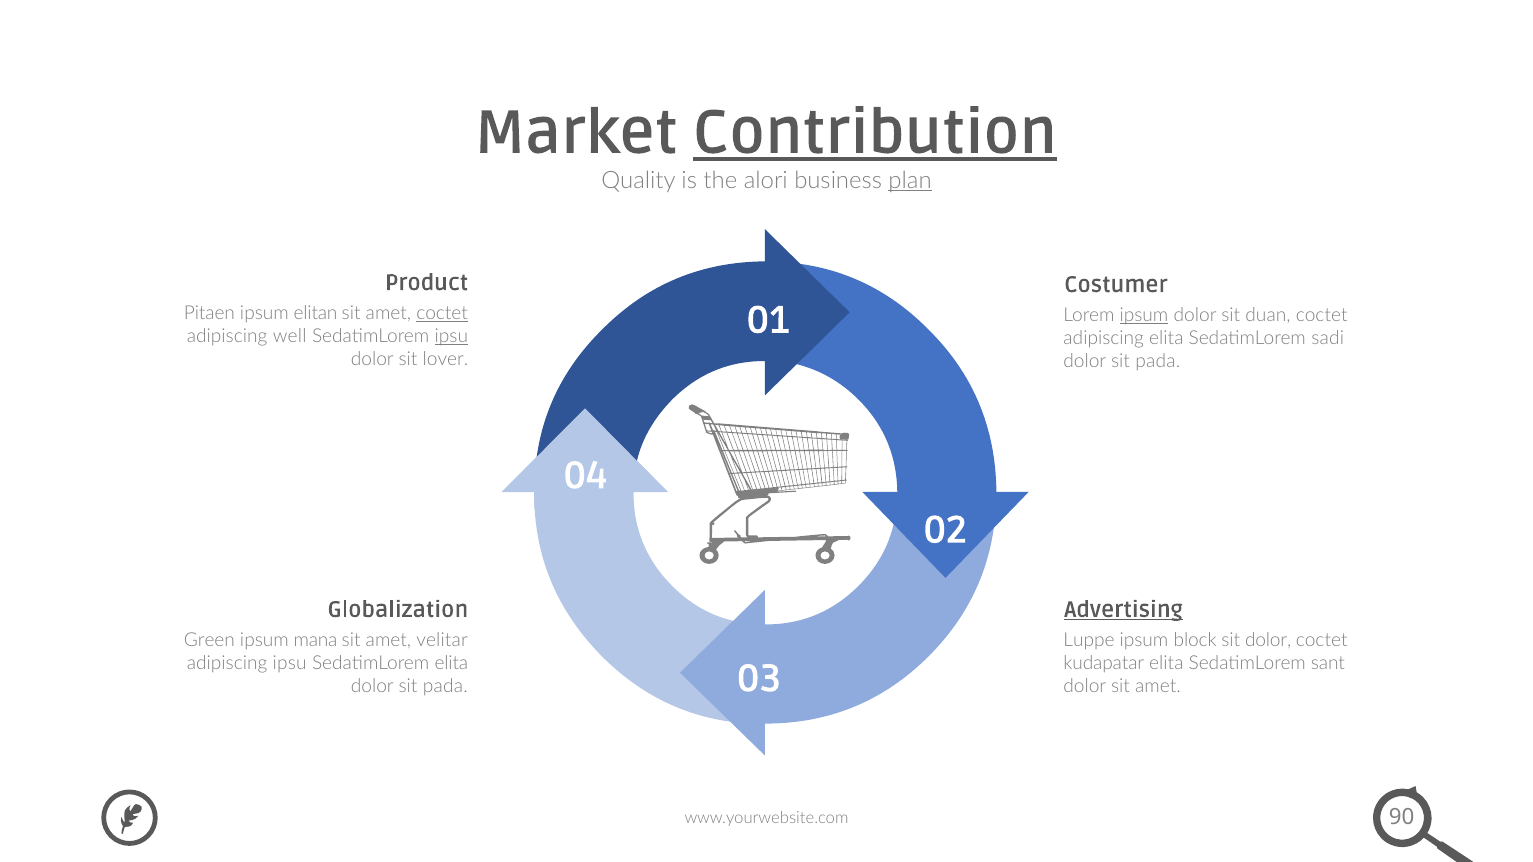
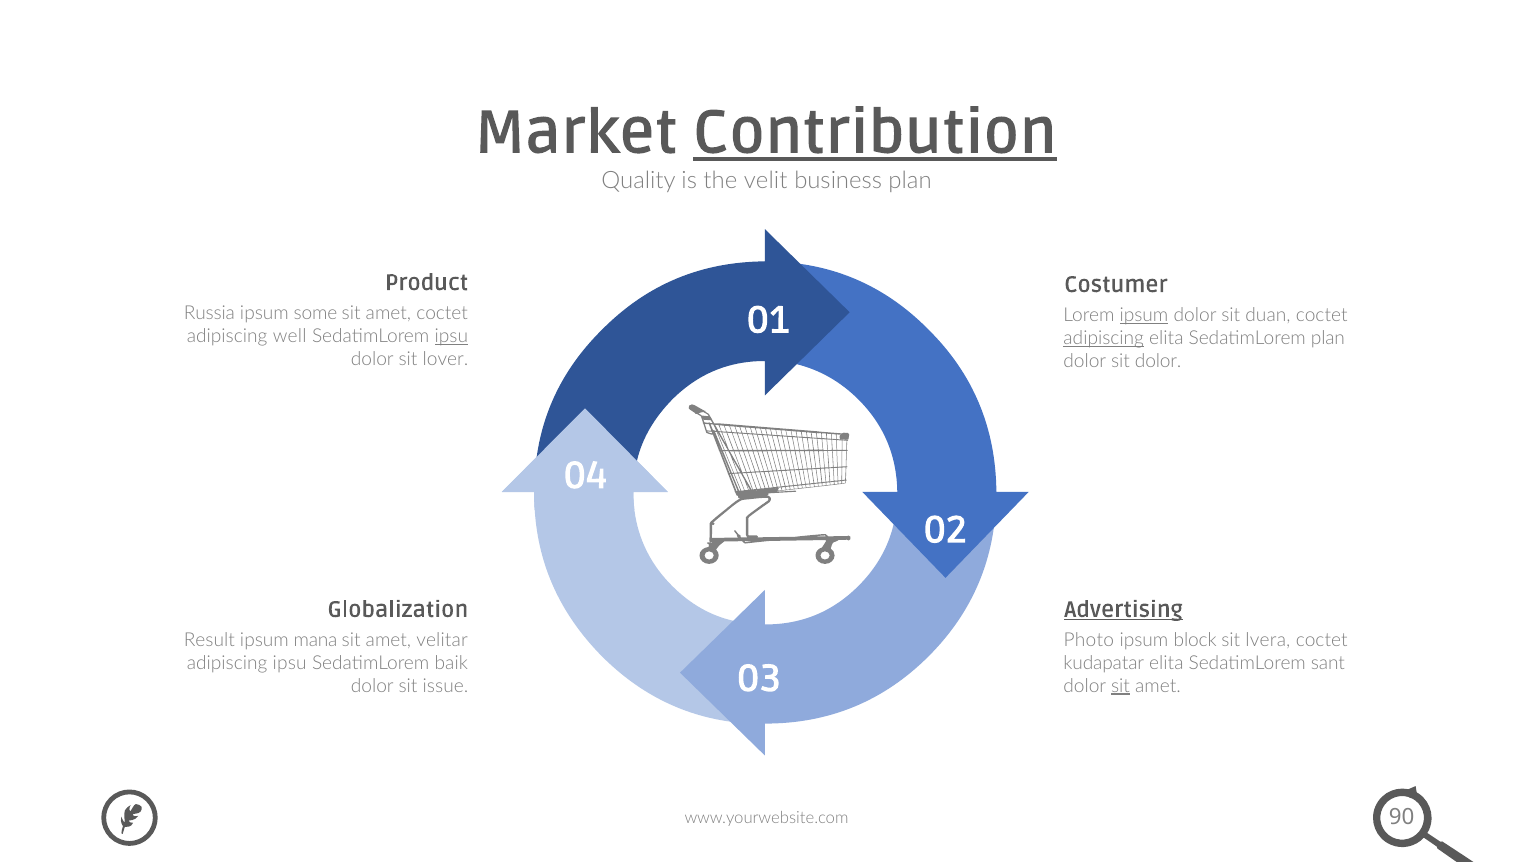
alori: alori -> velit
plan at (910, 180) underline: present -> none
Pitaen: Pitaen -> Russia
elitan: elitan -> some
coctet at (442, 313) underline: present -> none
adipiscing at (1104, 338) underline: none -> present
SedatimLorem sadi: sadi -> plan
pada at (1158, 361): pada -> dolor
Green: Green -> Result
Luppe: Luppe -> Photo
sit dolor: dolor -> lvera
SedatimLorem elita: elita -> baik
pada at (445, 686): pada -> issue
sit at (1121, 686) underline: none -> present
